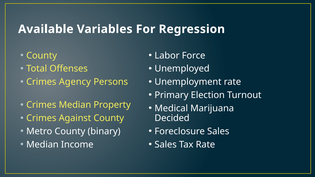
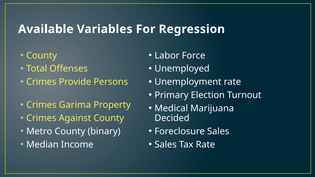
Agency: Agency -> Provide
Crimes Median: Median -> Garima
